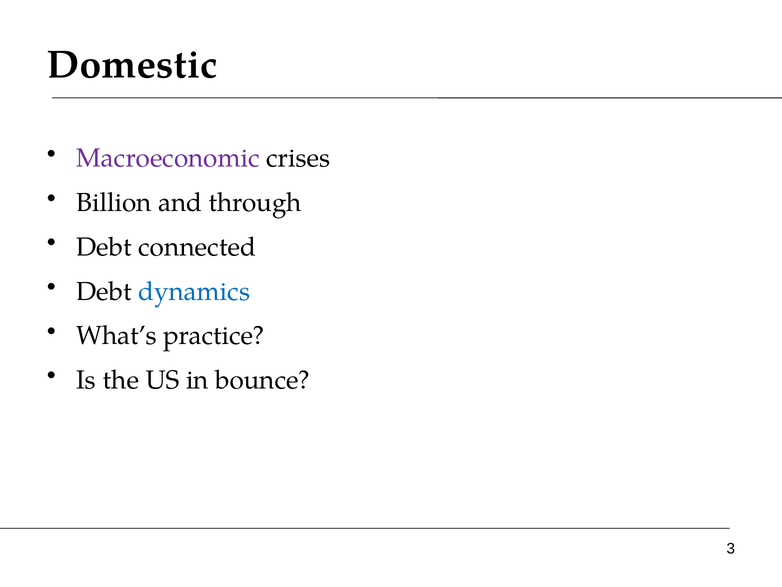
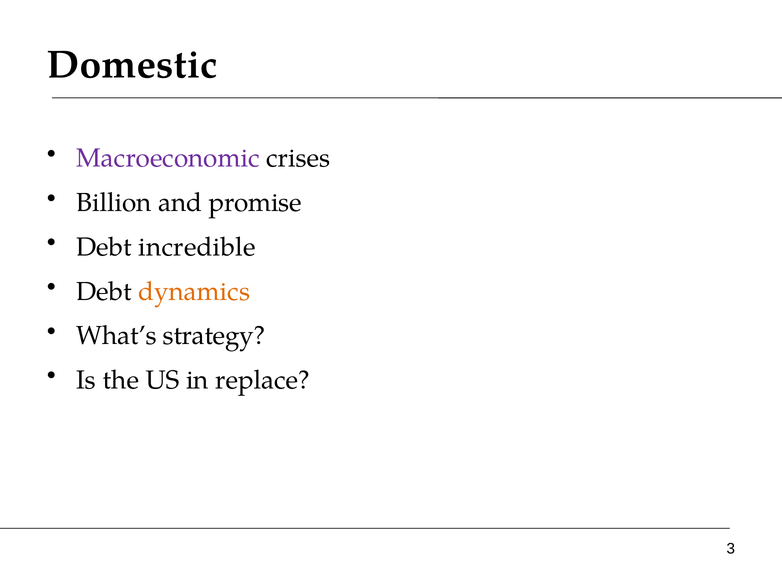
through: through -> promise
connected: connected -> incredible
dynamics colour: blue -> orange
practice: practice -> strategy
bounce: bounce -> replace
